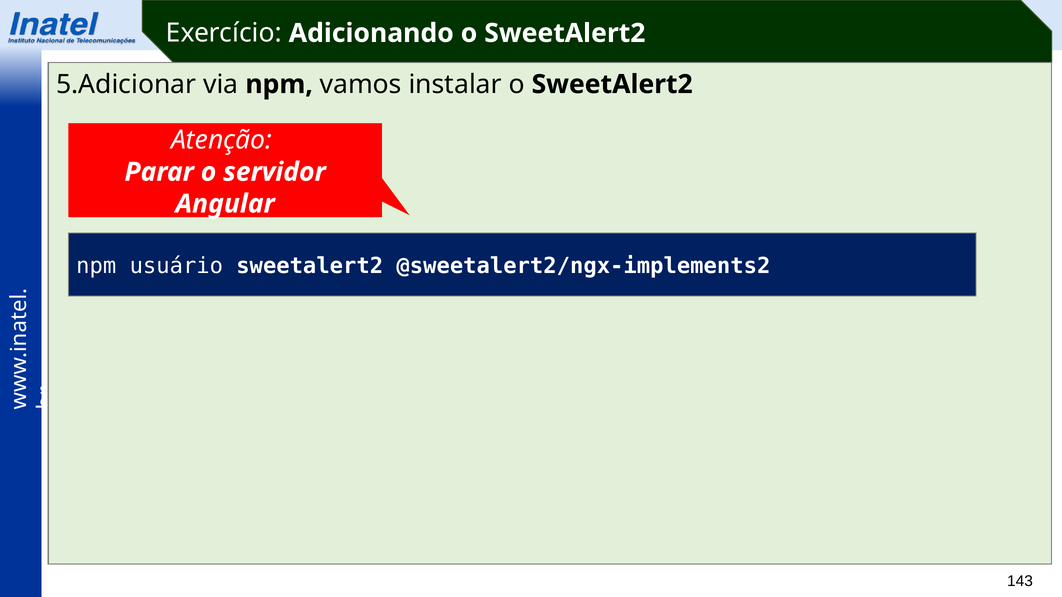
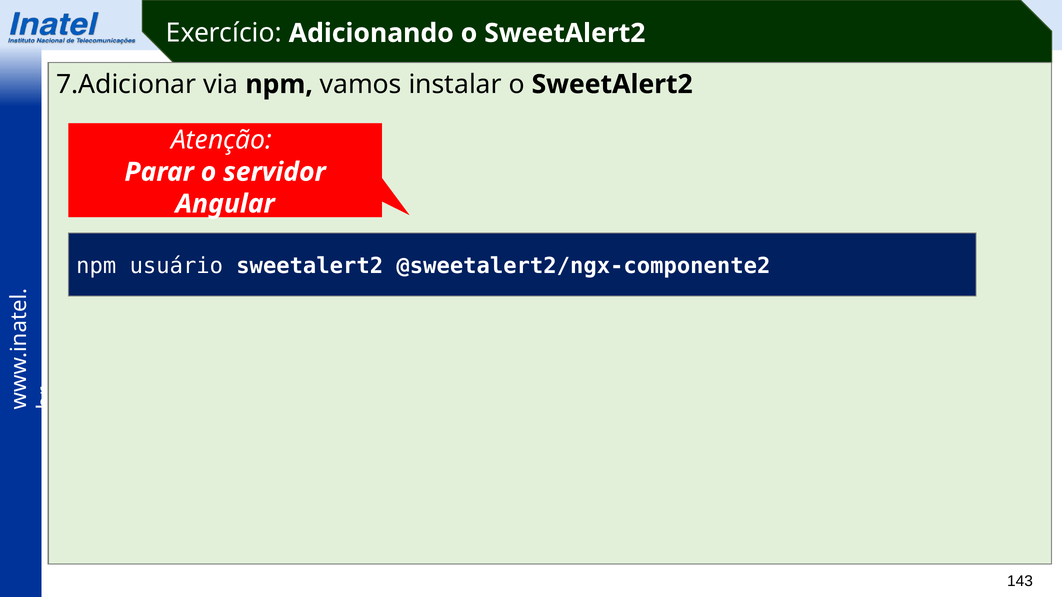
5.Adicionar: 5.Adicionar -> 7.Adicionar
@sweetalert2/ngx-implements2: @sweetalert2/ngx-implements2 -> @sweetalert2/ngx-componente2
